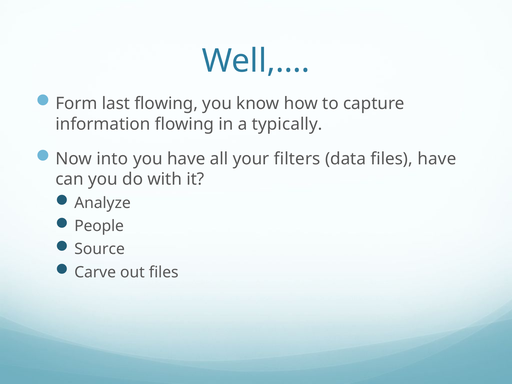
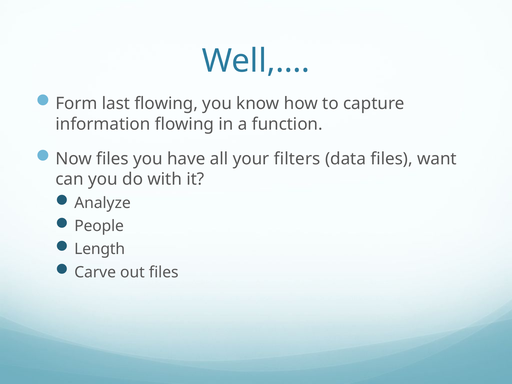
typically: typically -> function
Now into: into -> files
files have: have -> want
Source: Source -> Length
